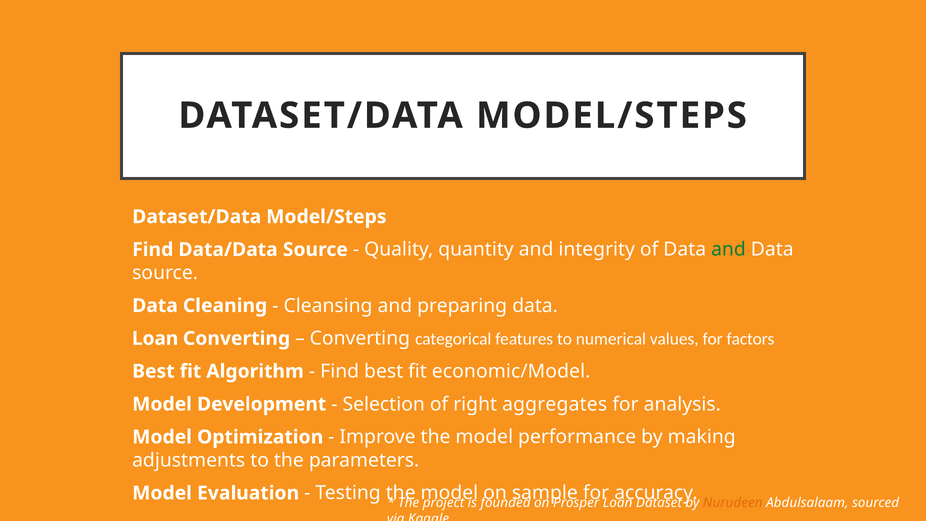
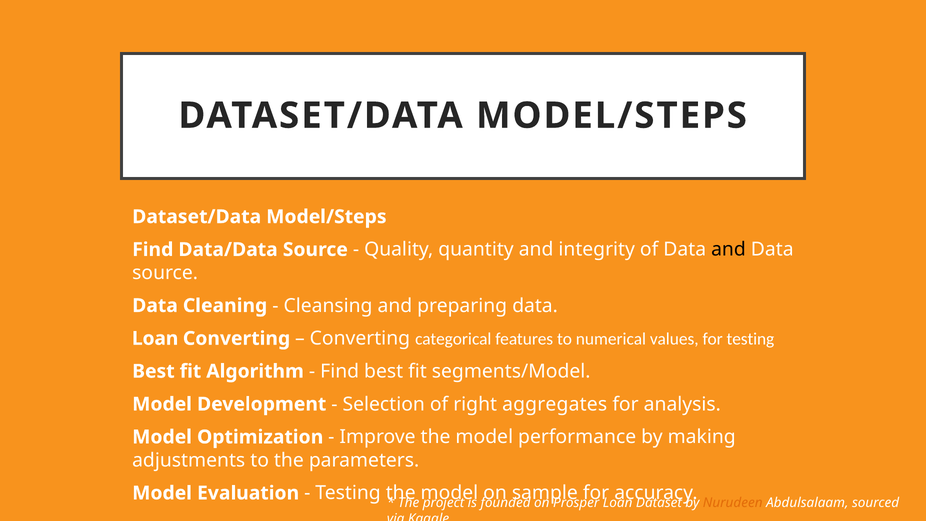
and at (728, 250) colour: green -> black
for factors: factors -> testing
economic/Model: economic/Model -> segments/Model
